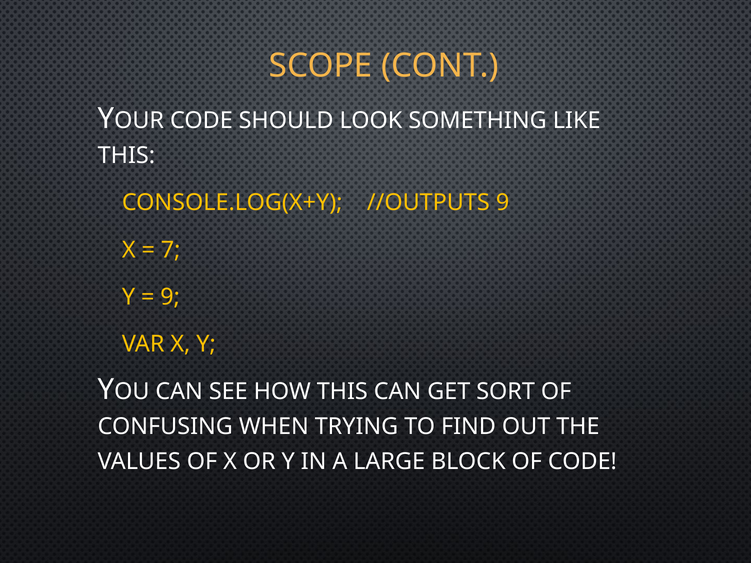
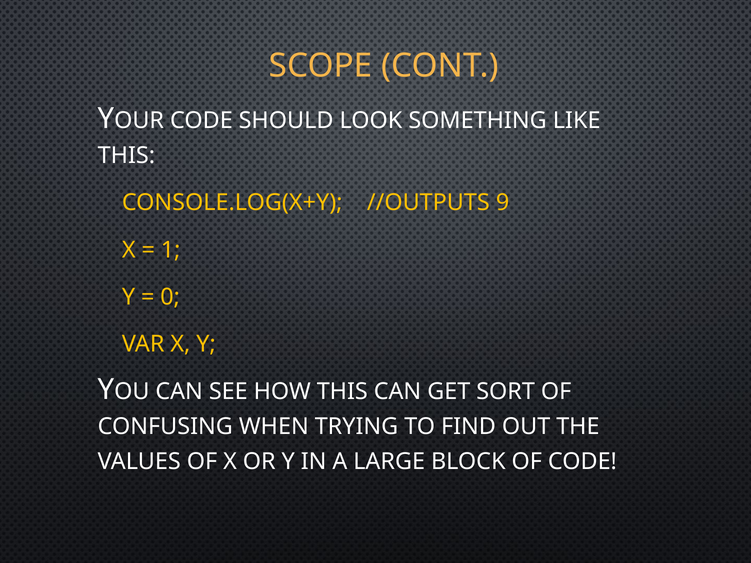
7: 7 -> 1
9 at (170, 297): 9 -> 0
